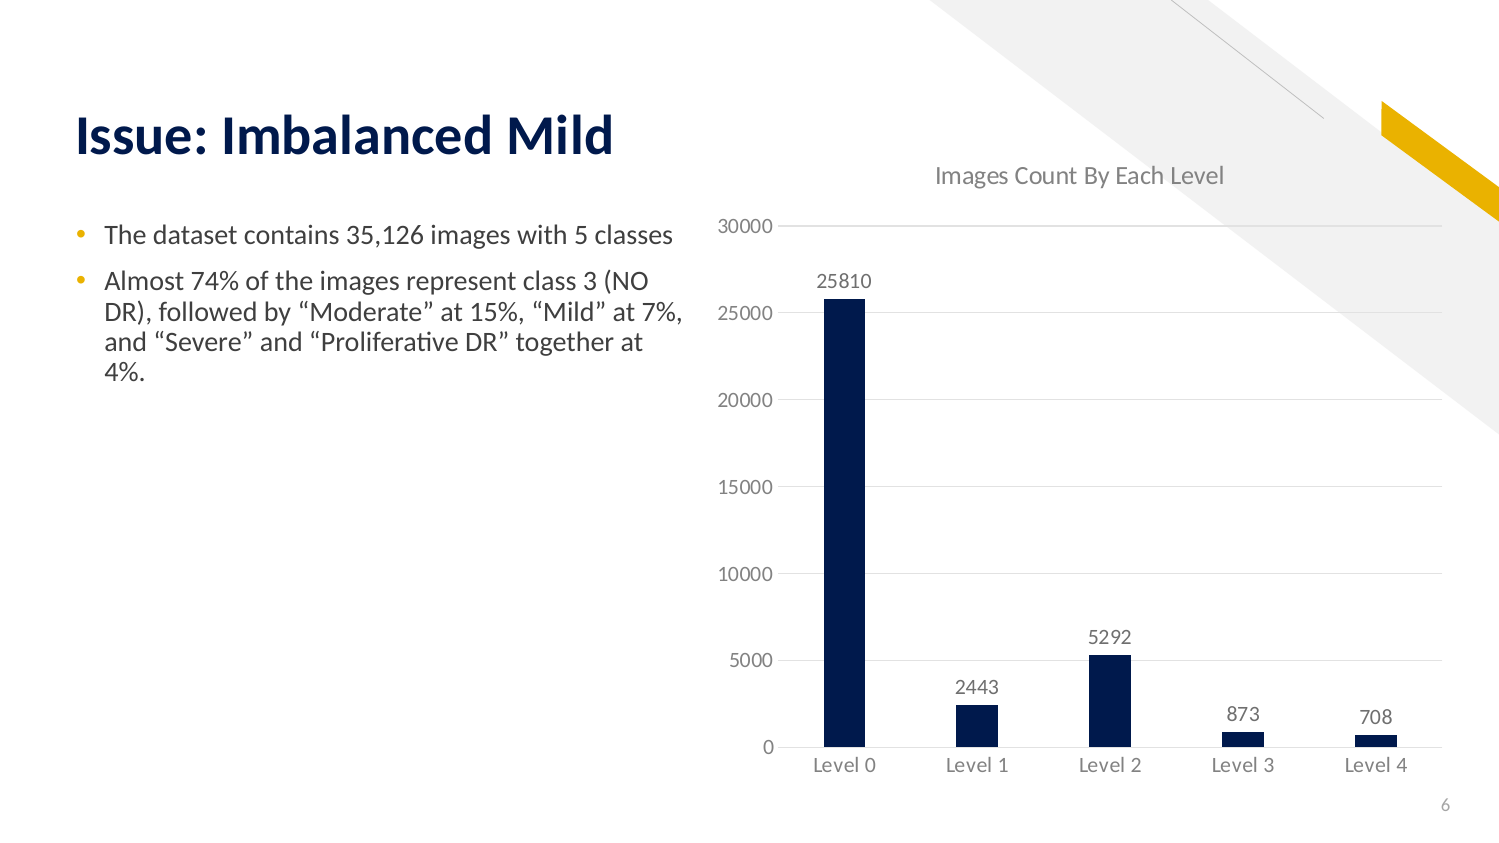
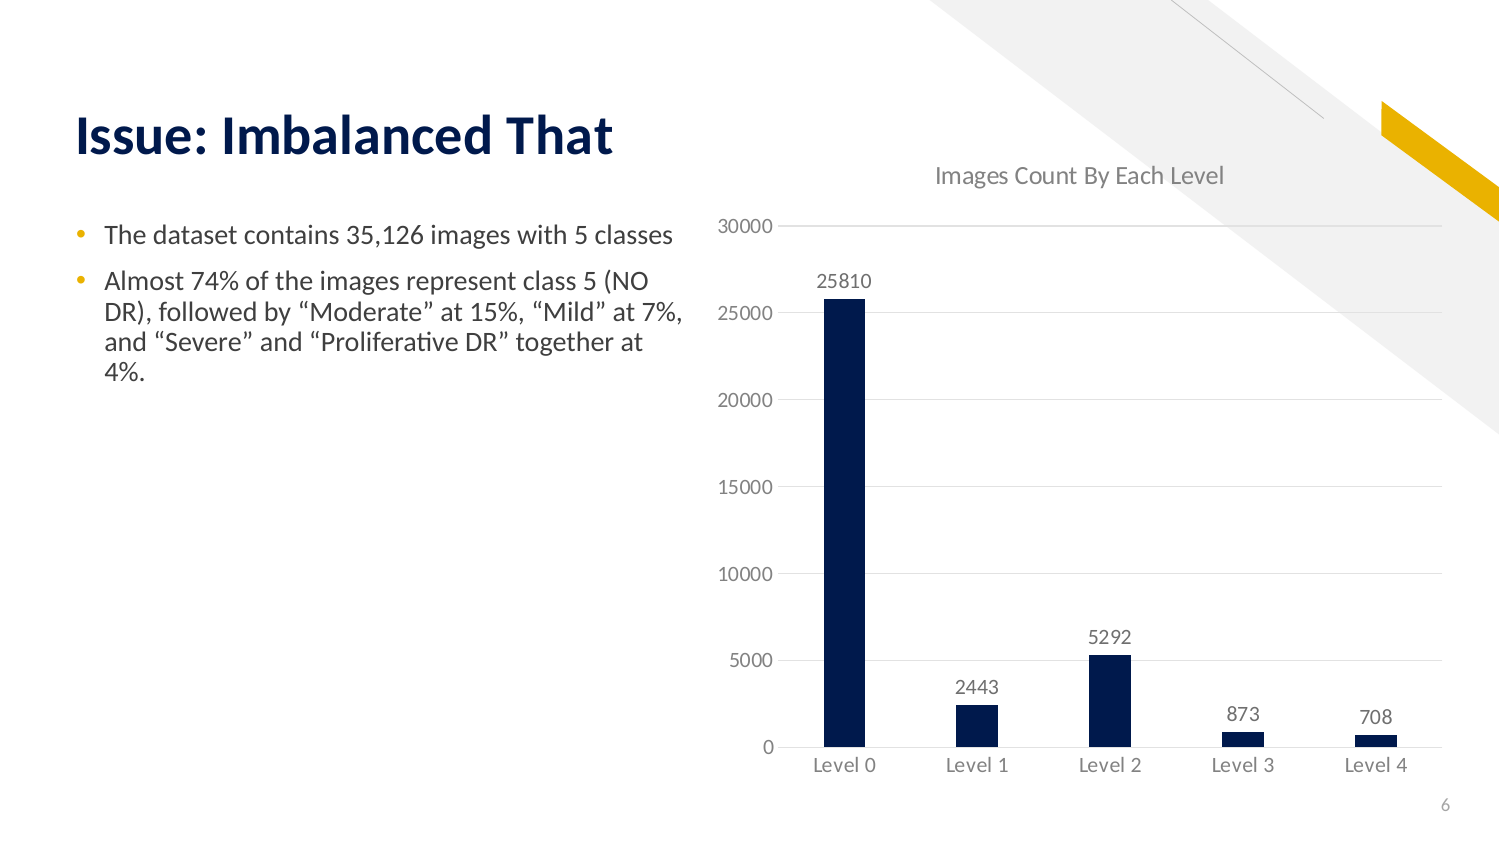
Imbalanced Mild: Mild -> That
class 3: 3 -> 5
